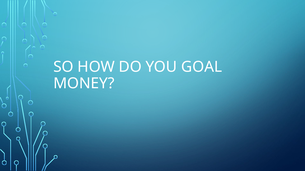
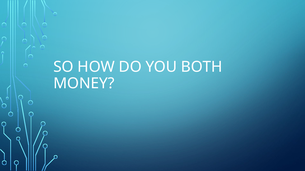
GOAL: GOAL -> BOTH
